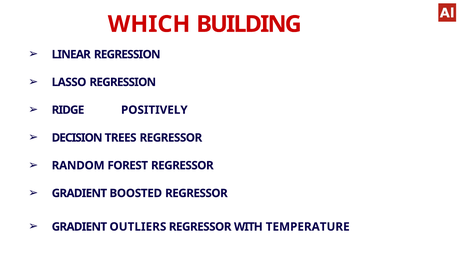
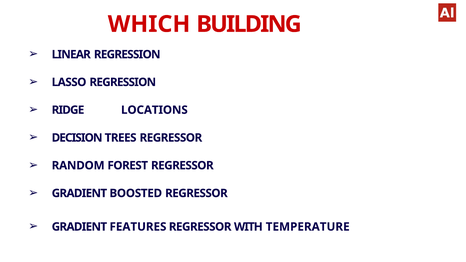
POSITIVELY: POSITIVELY -> LOCATIONS
OUTLIERS: OUTLIERS -> FEATURES
